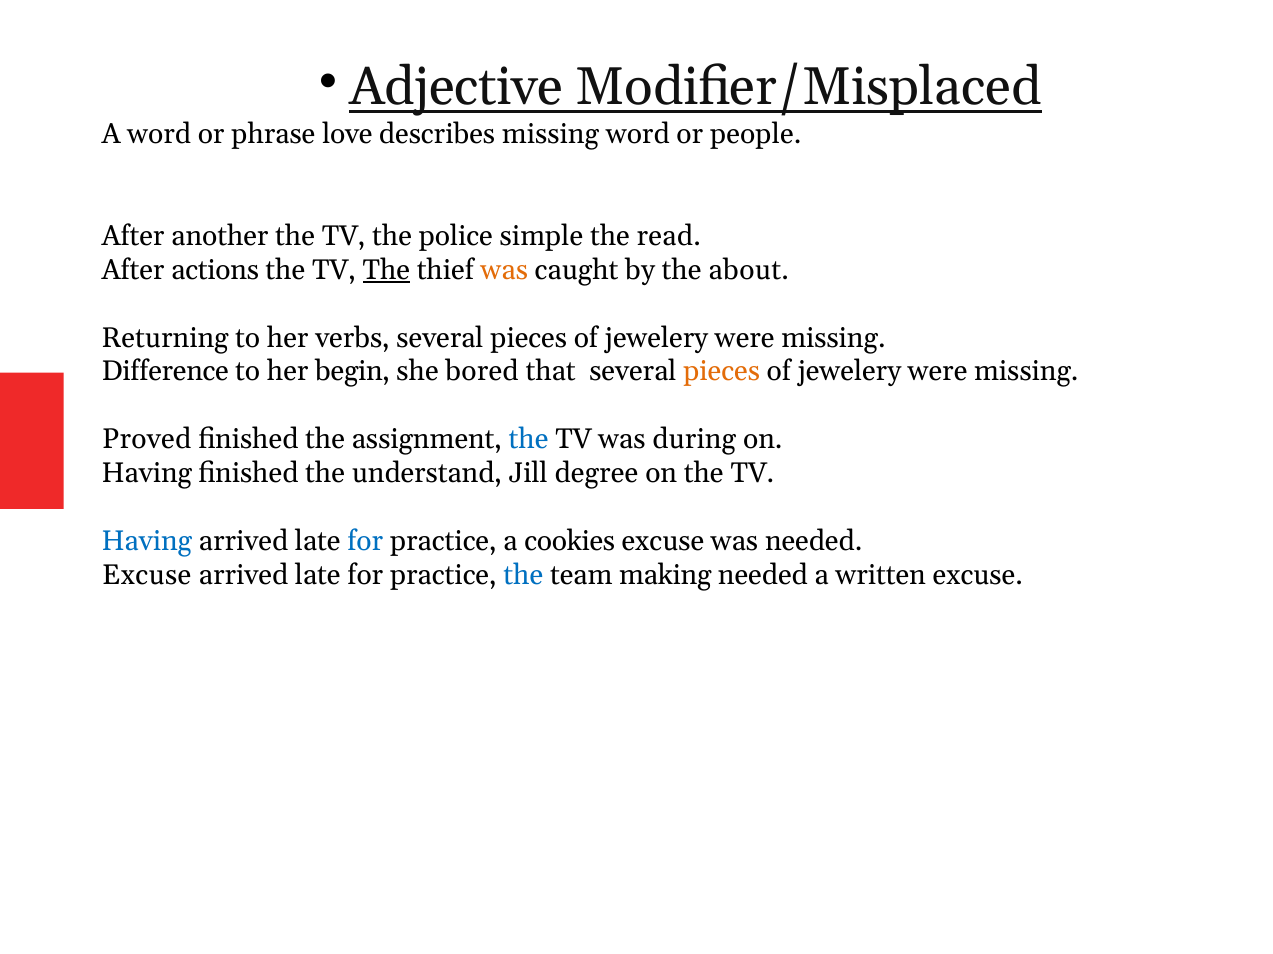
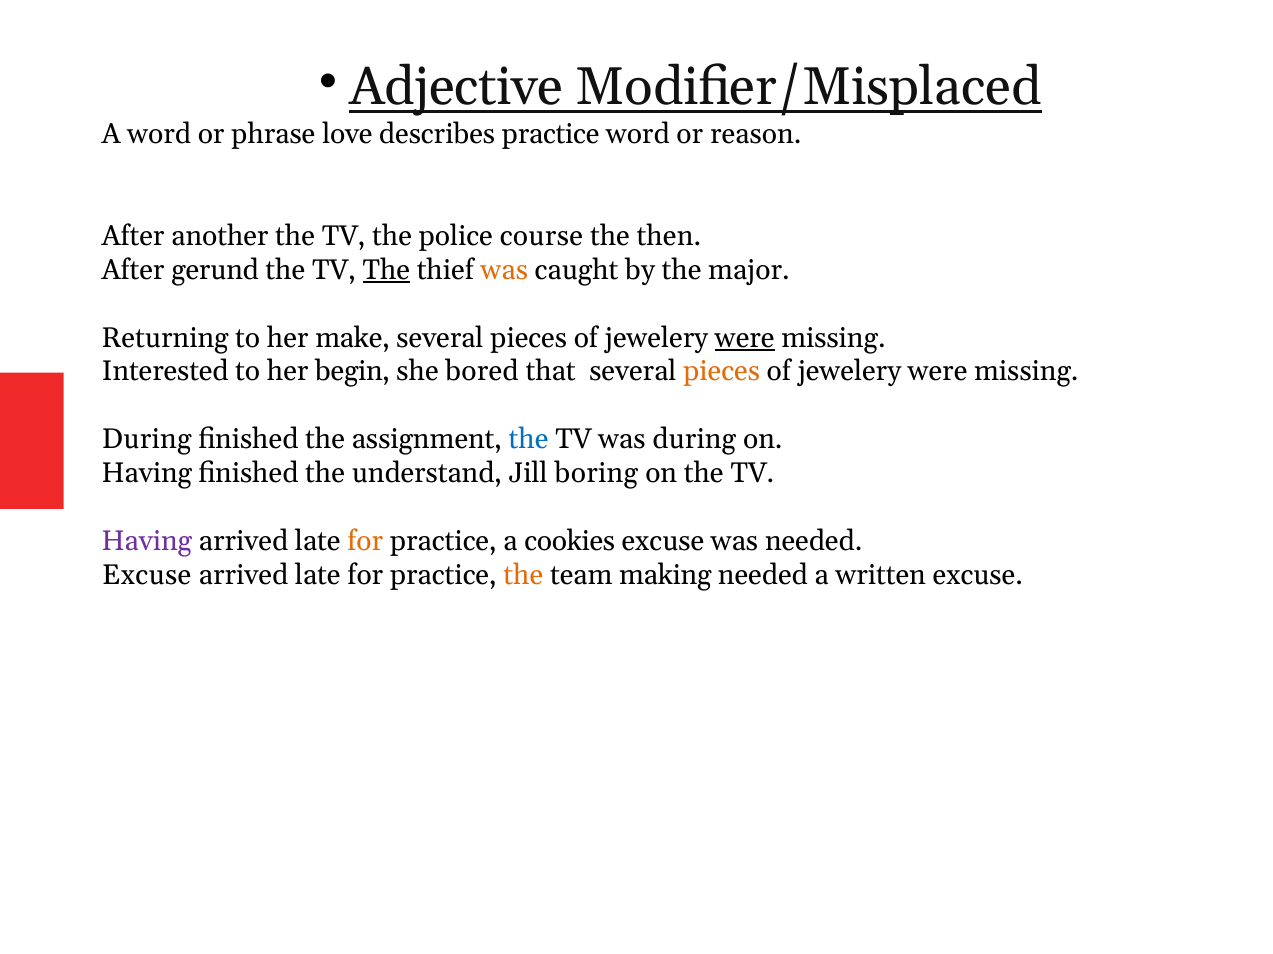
describes missing: missing -> practice
people: people -> reason
simple: simple -> course
read: read -> then
actions: actions -> gerund
about: about -> major
verbs: verbs -> make
were at (745, 338) underline: none -> present
Difference: Difference -> Interested
Proved at (147, 440): Proved -> During
degree: degree -> boring
Having at (147, 542) colour: blue -> purple
for at (365, 542) colour: blue -> orange
the at (523, 576) colour: blue -> orange
